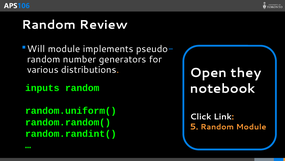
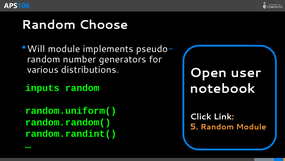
Review: Review -> Choose
they: they -> user
